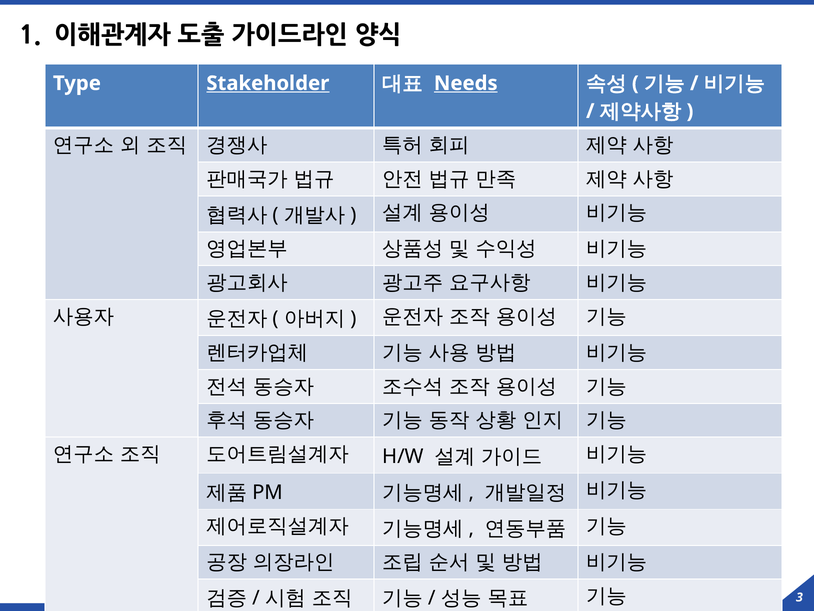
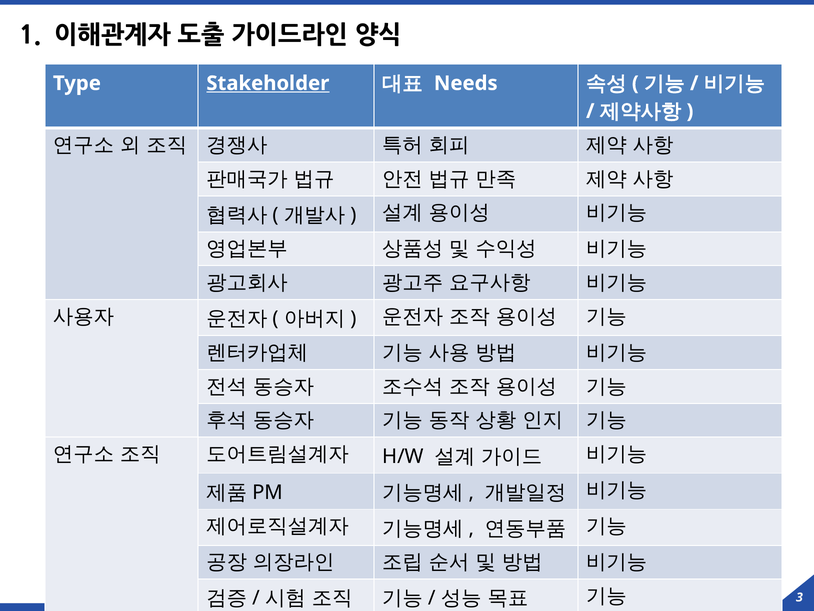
Needs underline: present -> none
